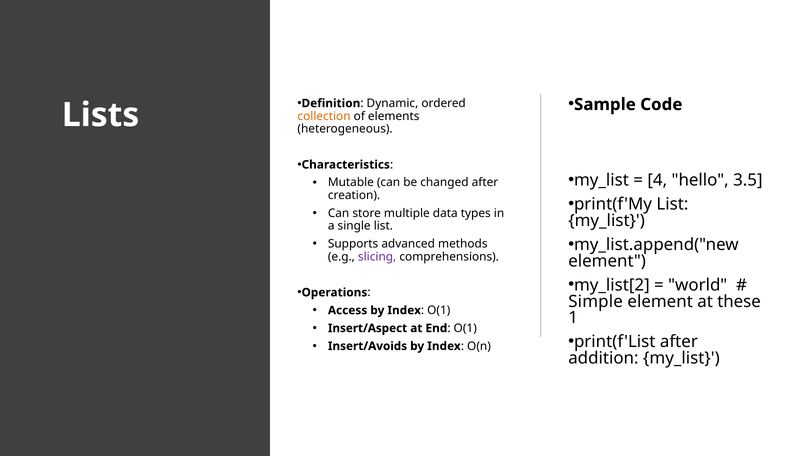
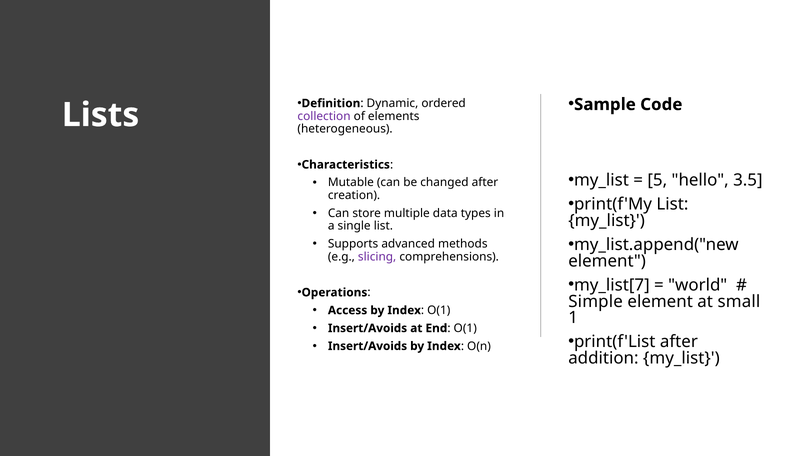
collection colour: orange -> purple
4: 4 -> 5
my_list[2: my_list[2 -> my_list[7
these: these -> small
Insert/Aspect at (368, 328): Insert/Aspect -> Insert/Avoids
